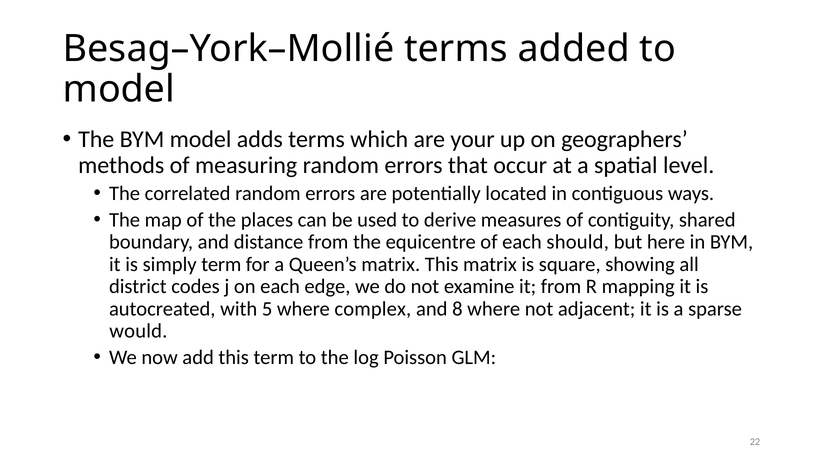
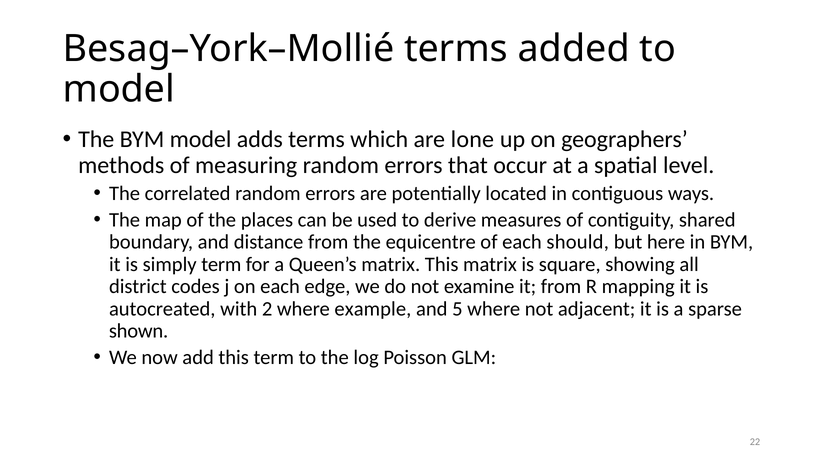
your: your -> lone
5: 5 -> 2
complex: complex -> example
8: 8 -> 5
would: would -> shown
